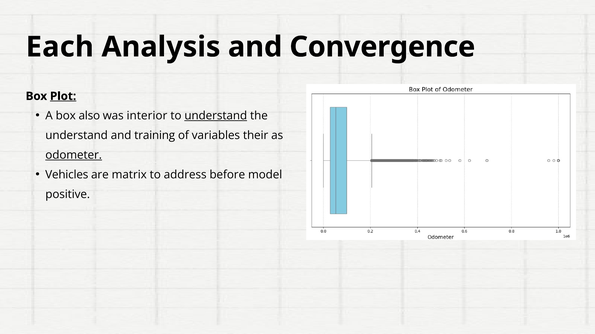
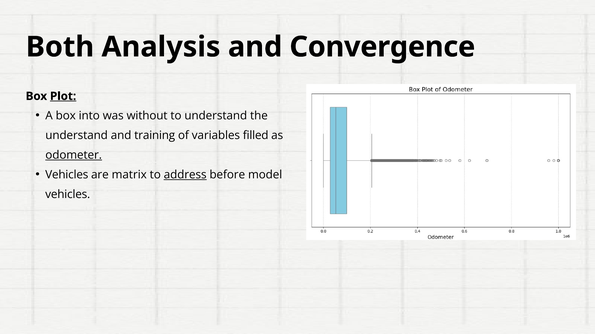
Each: Each -> Both
also: also -> into
interior: interior -> without
understand at (216, 116) underline: present -> none
their: their -> filled
address underline: none -> present
positive at (68, 195): positive -> vehicles
